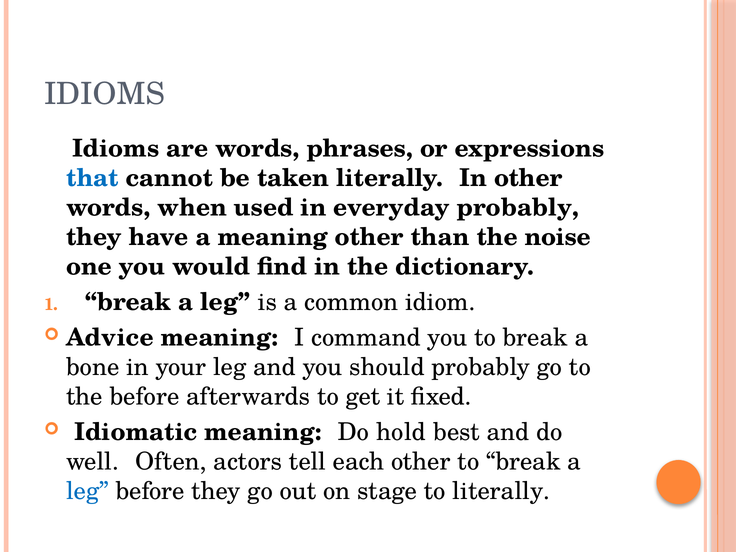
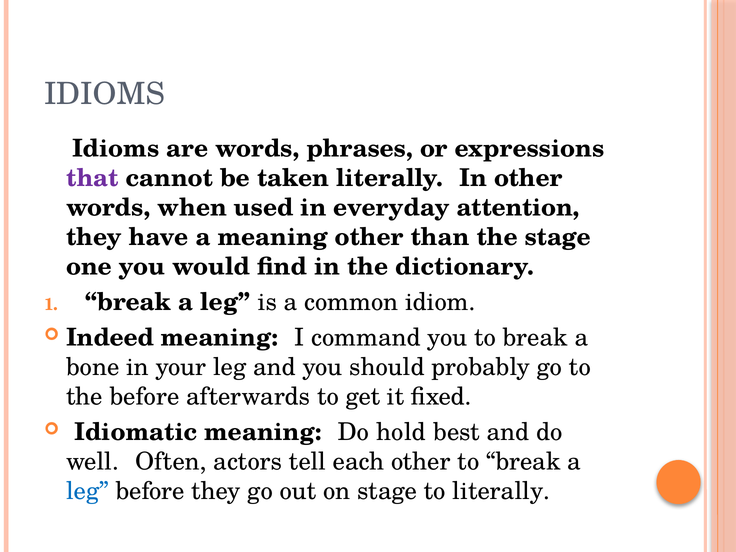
that colour: blue -> purple
everyday probably: probably -> attention
the noise: noise -> stage
Advice: Advice -> Indeed
